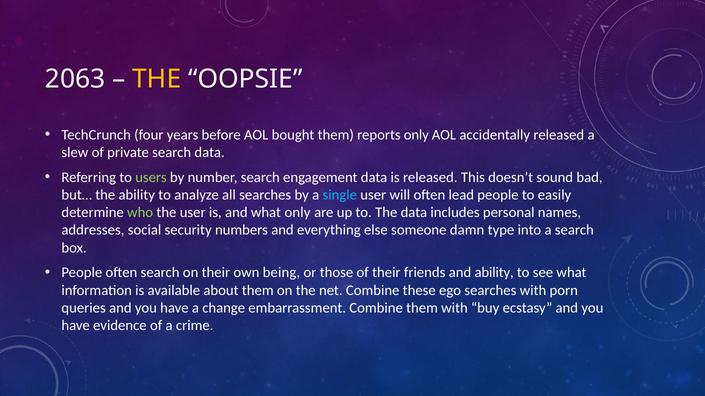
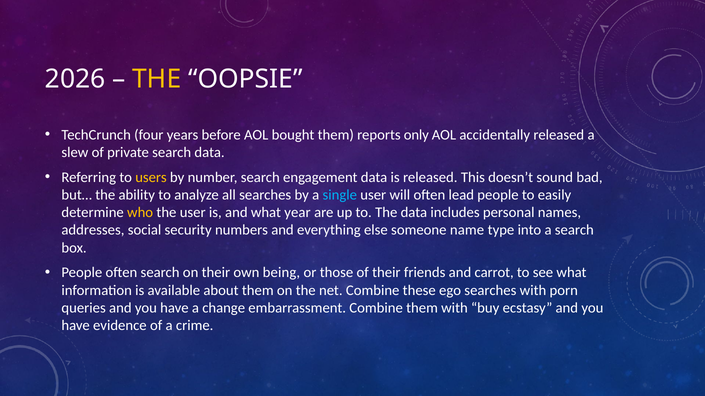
2063: 2063 -> 2026
users colour: light green -> yellow
who colour: light green -> yellow
what only: only -> year
damn: damn -> name
and ability: ability -> carrot
